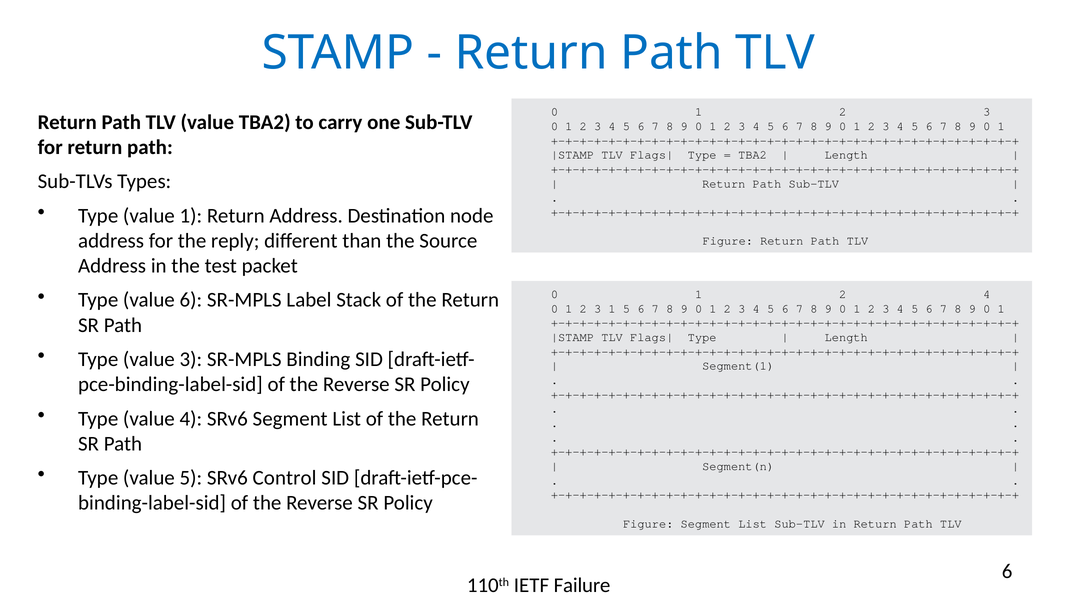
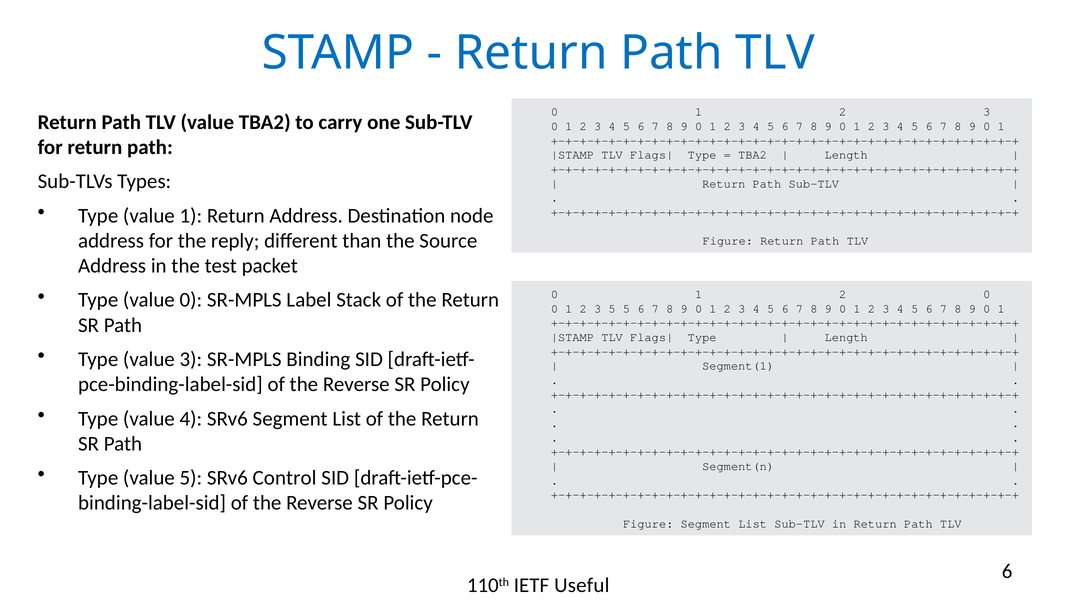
value 6: 6 -> 0
2 4: 4 -> 0
3 1: 1 -> 5
Failure: Failure -> Useful
